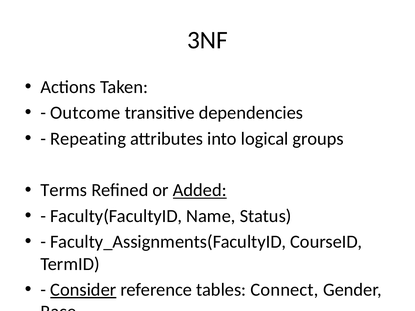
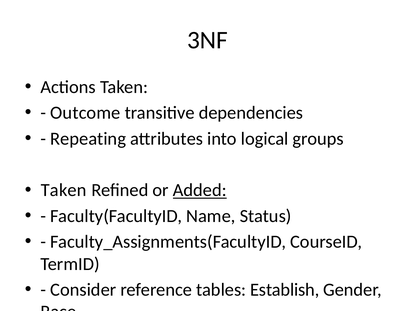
Terms at (64, 190): Terms -> Taken
Consider underline: present -> none
Connect: Connect -> Establish
